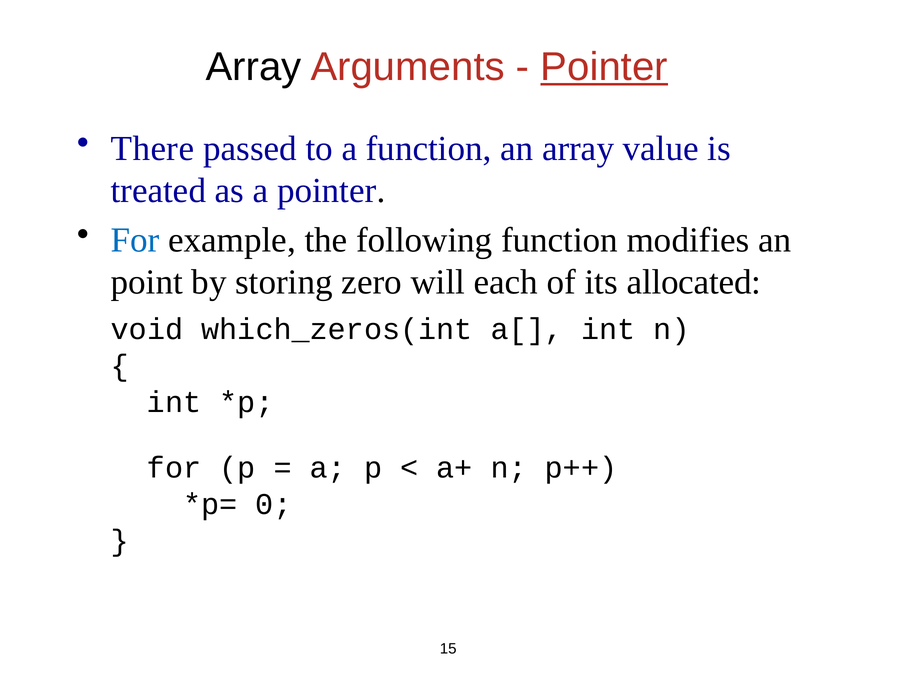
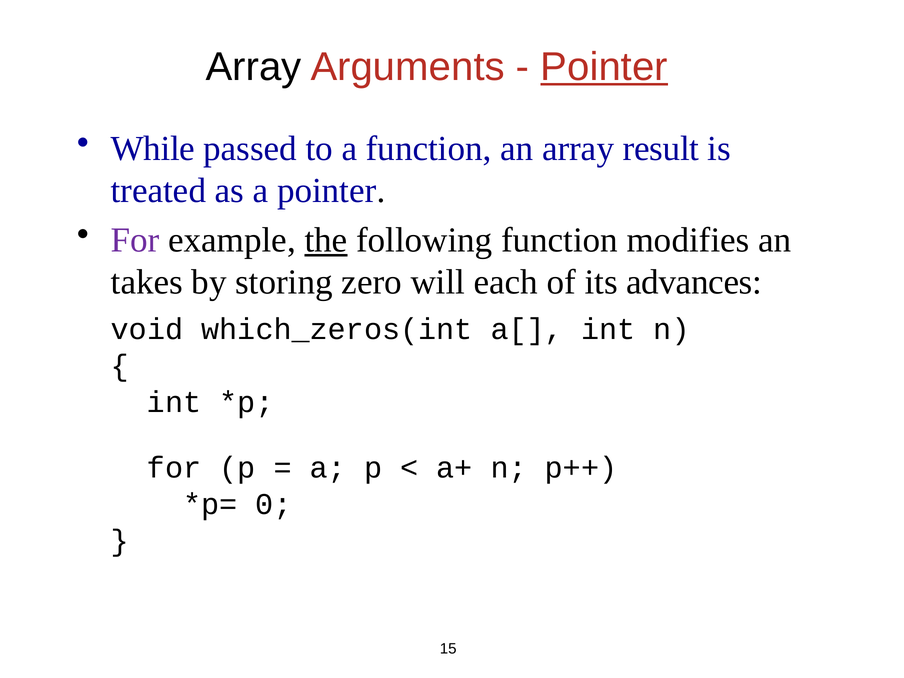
There: There -> While
value: value -> result
For at (135, 240) colour: blue -> purple
the underline: none -> present
point: point -> takes
allocated: allocated -> advances
